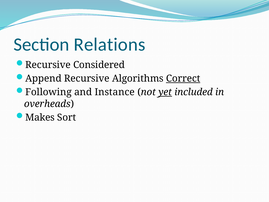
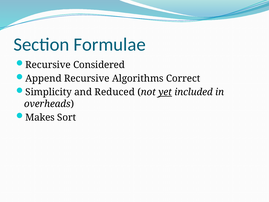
Relations: Relations -> Formulae
Correct underline: present -> none
Following: Following -> Simplicity
Instance: Instance -> Reduced
